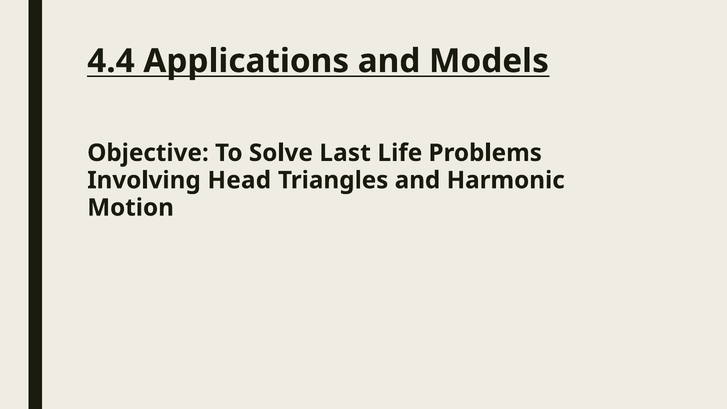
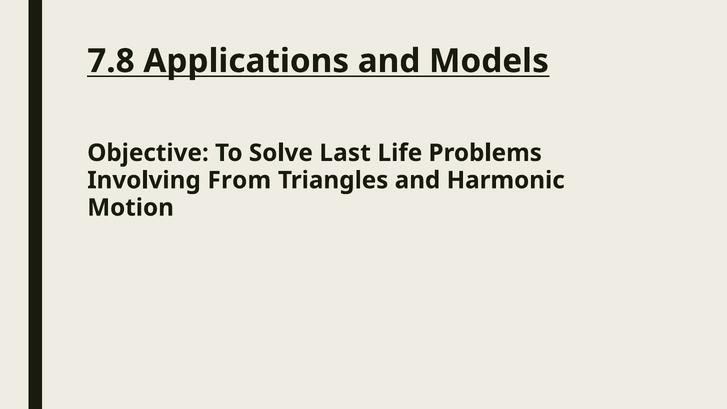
4.4: 4.4 -> 7.8
Head: Head -> From
